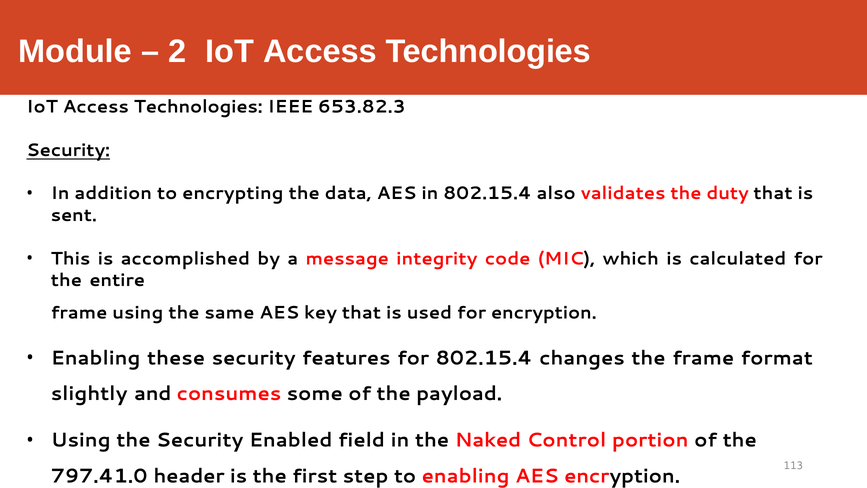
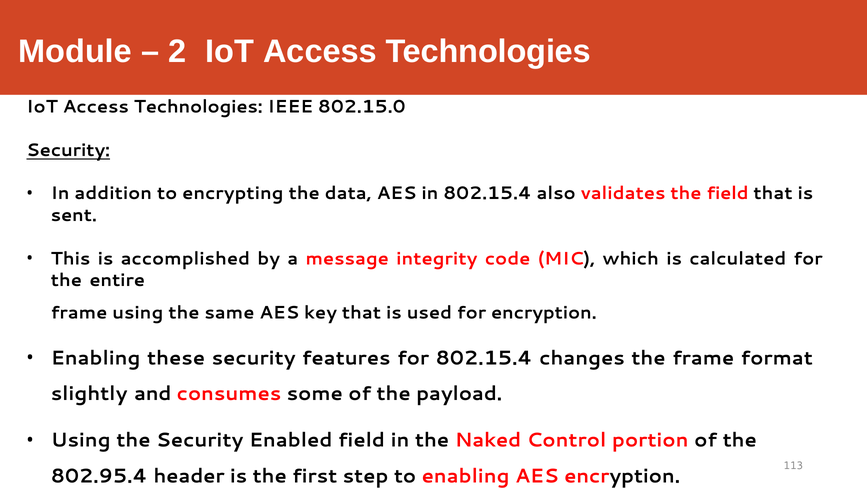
653.82.3: 653.82.3 -> 802.15.0
the duty: duty -> field
797.41.0: 797.41.0 -> 802.95.4
